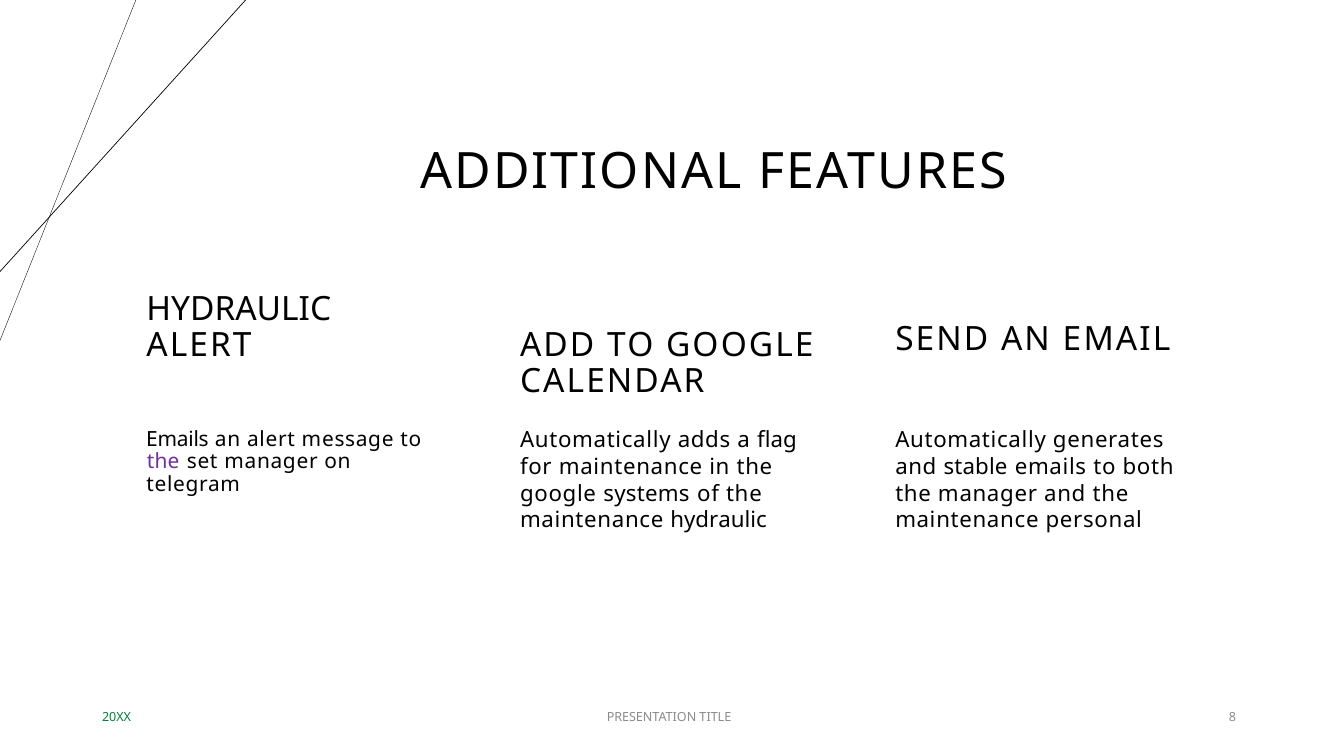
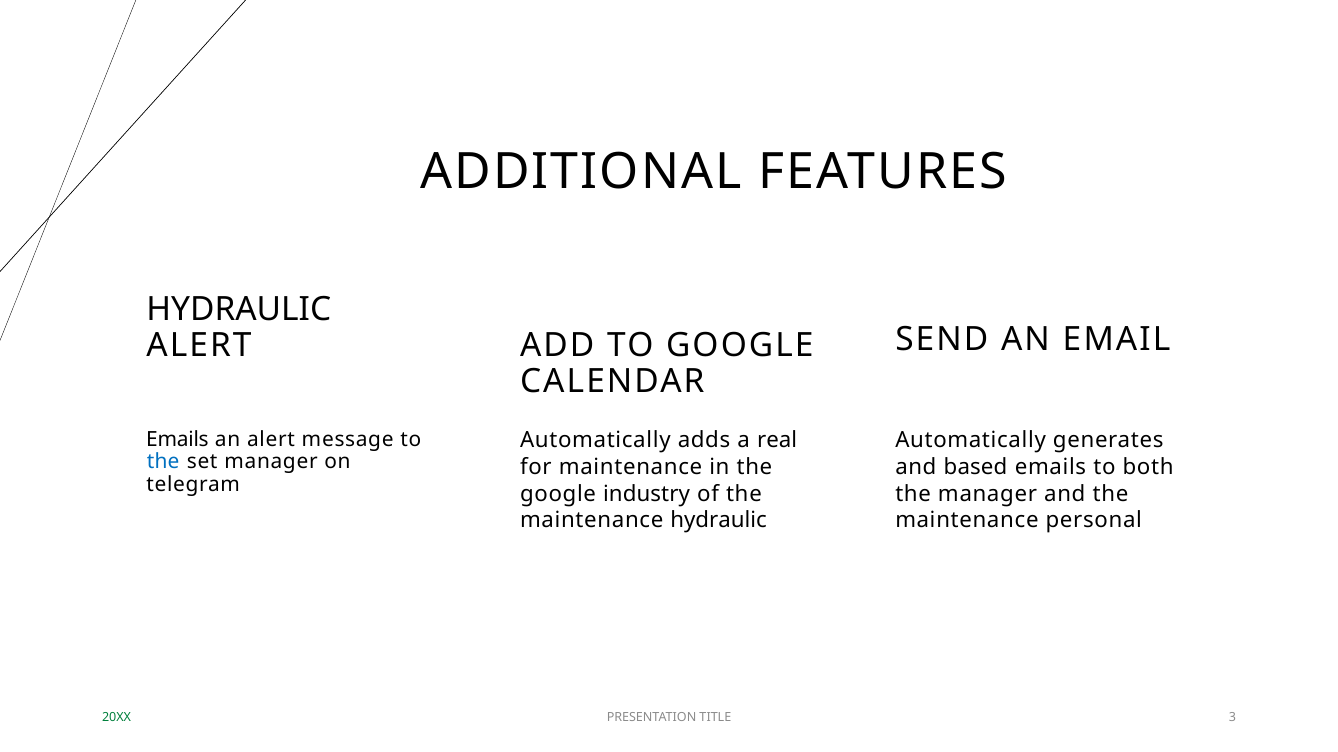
flag: flag -> real
the at (163, 462) colour: purple -> blue
stable: stable -> based
systems: systems -> industry
8: 8 -> 3
